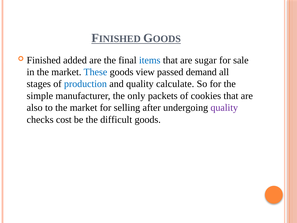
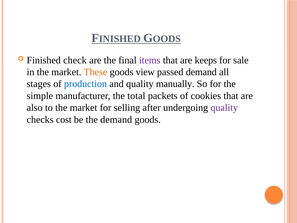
added: added -> check
items colour: blue -> purple
sugar: sugar -> keeps
These colour: blue -> orange
calculate: calculate -> manually
only: only -> total
the difficult: difficult -> demand
